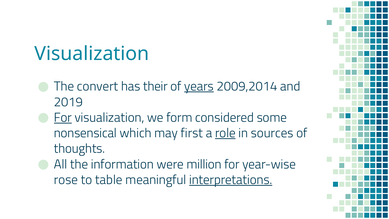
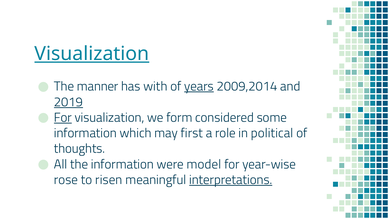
Visualization at (92, 54) underline: none -> present
convert: convert -> manner
their: their -> with
2019 underline: none -> present
nonsensical at (85, 133): nonsensical -> information
role underline: present -> none
sources: sources -> political
million: million -> model
table: table -> risen
